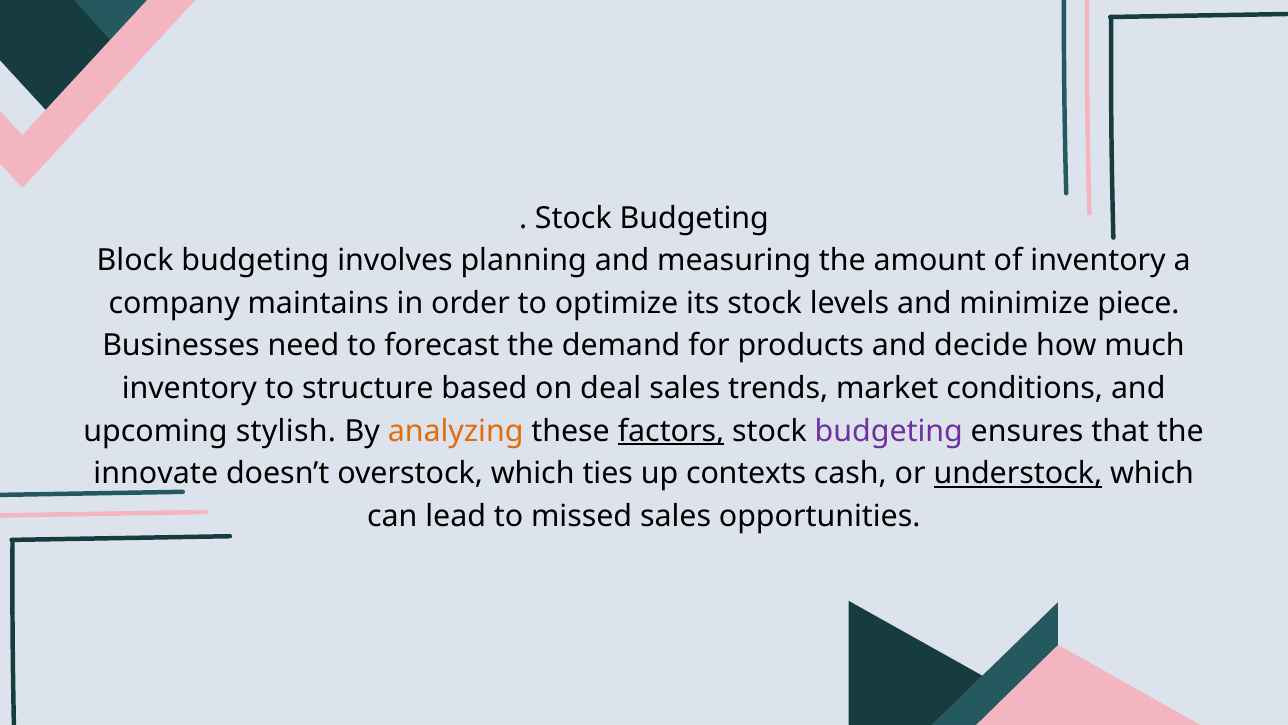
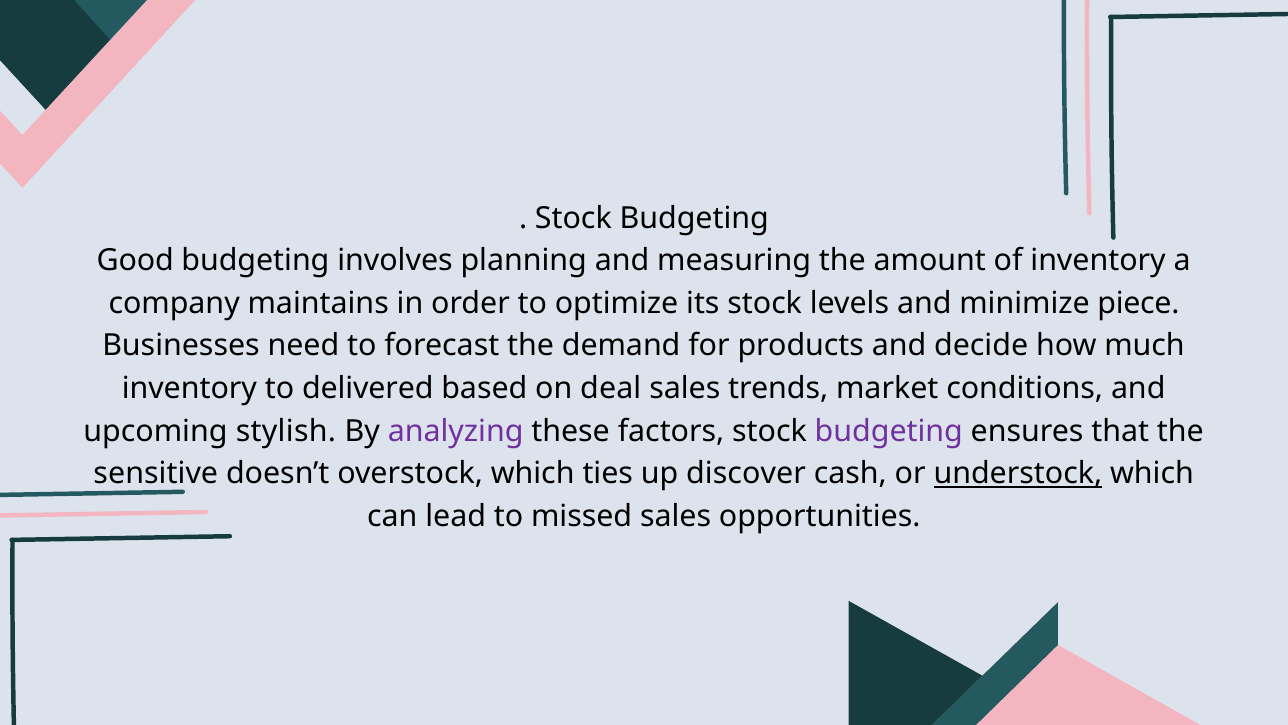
Block: Block -> Good
structure: structure -> delivered
analyzing colour: orange -> purple
factors underline: present -> none
innovate: innovate -> sensitive
contexts: contexts -> discover
